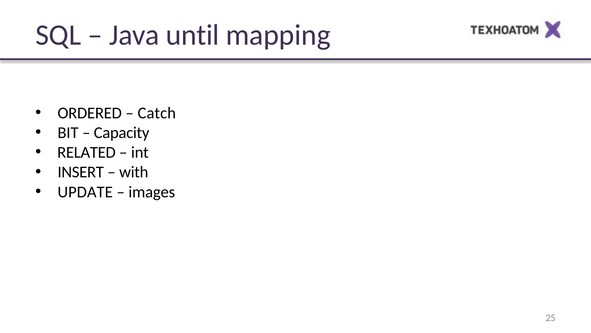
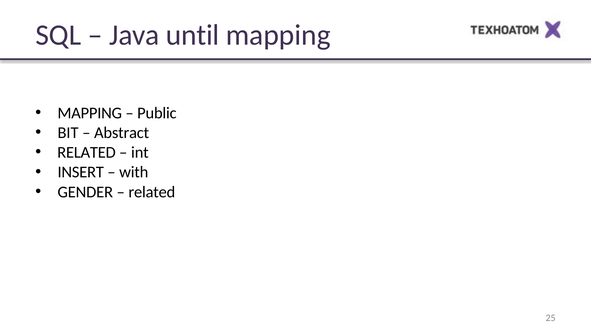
ORDERED at (90, 113): ORDERED -> MAPPING
Catch: Catch -> Public
Capacity: Capacity -> Abstract
UPDATE: UPDATE -> GENDER
images at (152, 192): images -> related
